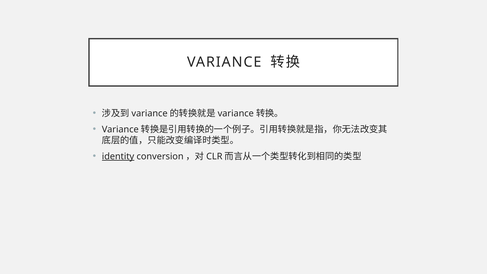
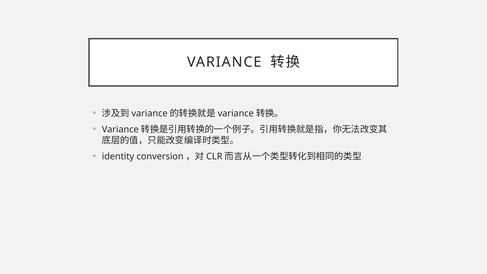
identity underline: present -> none
